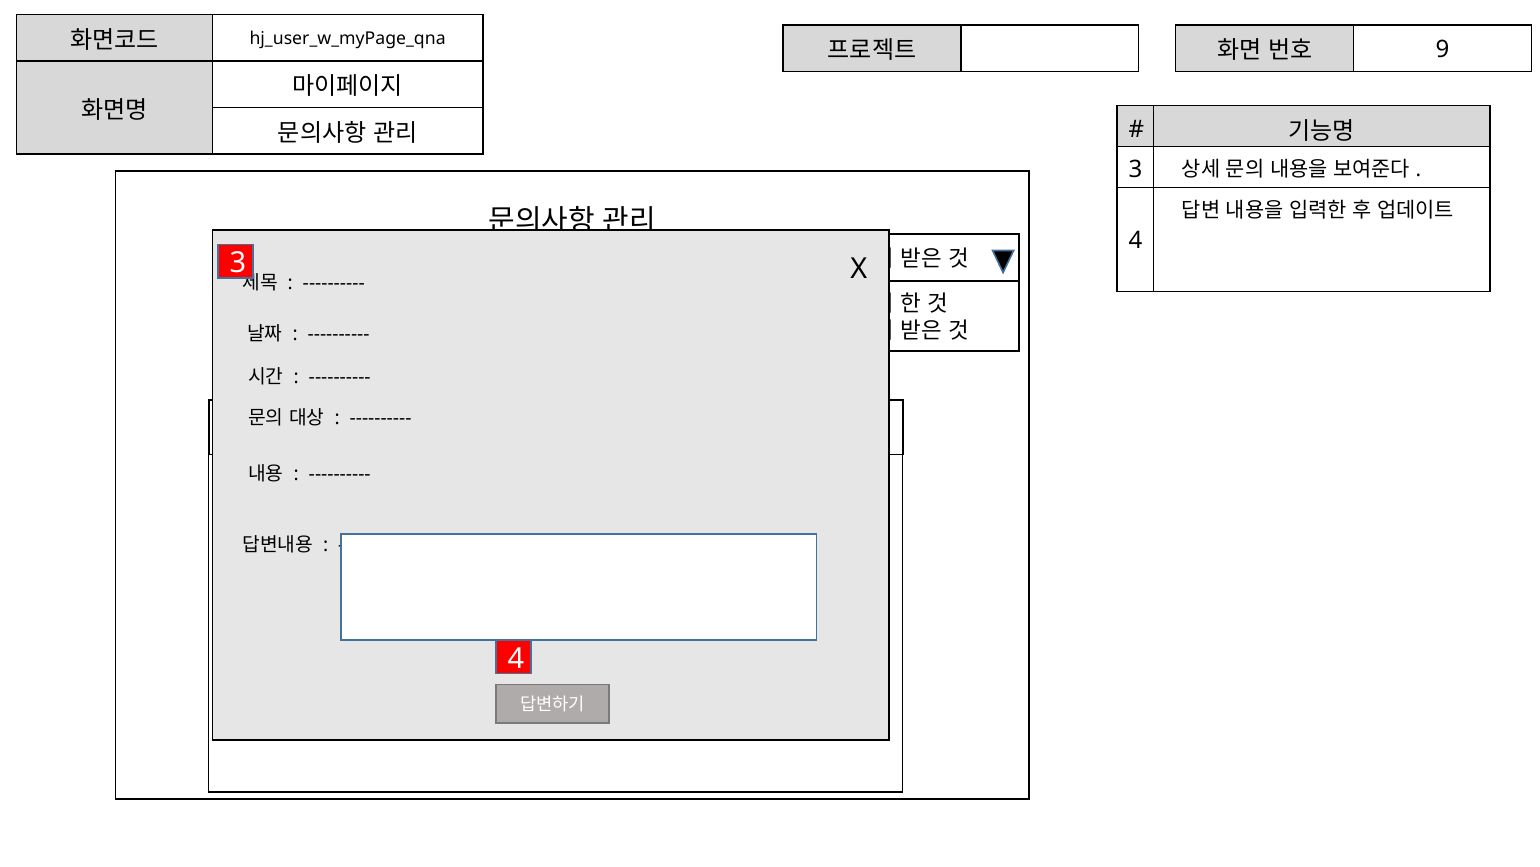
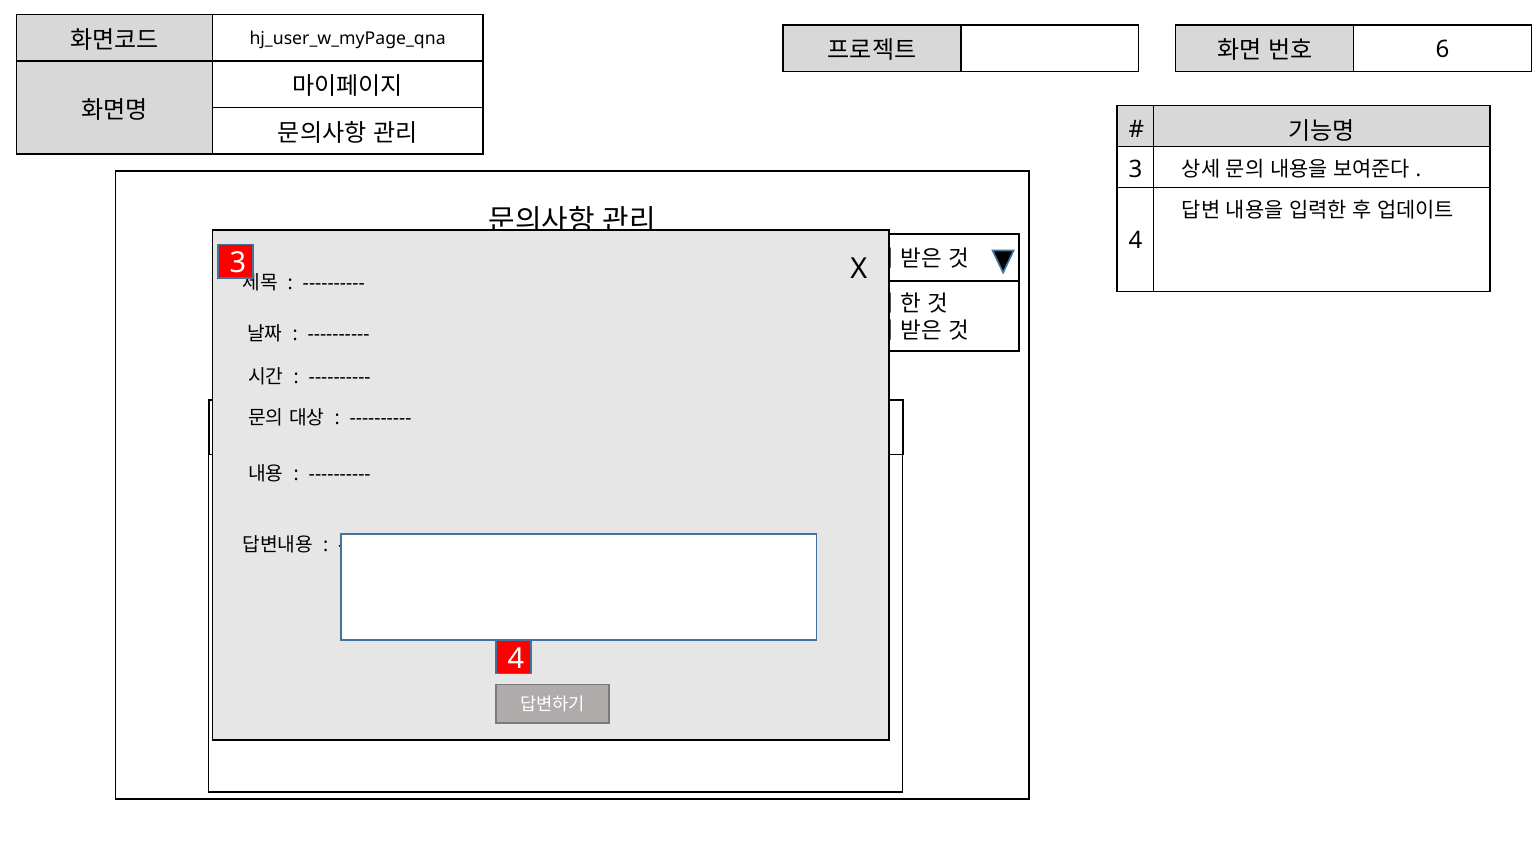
9: 9 -> 6
